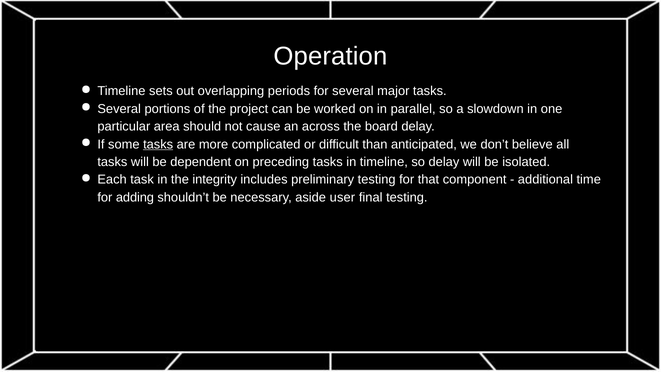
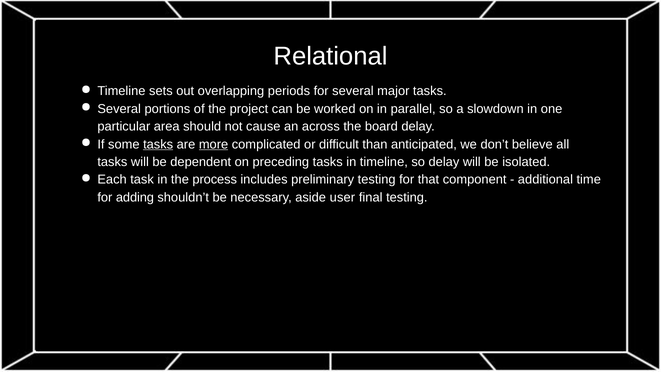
Operation: Operation -> Relational
more underline: none -> present
integrity: integrity -> process
